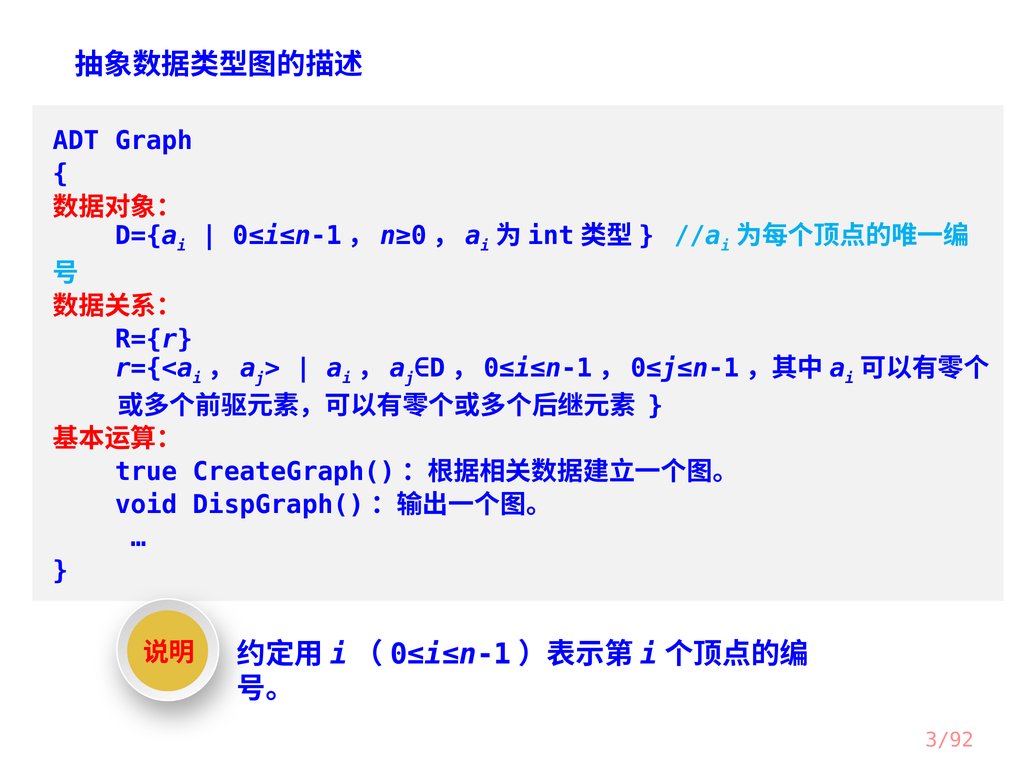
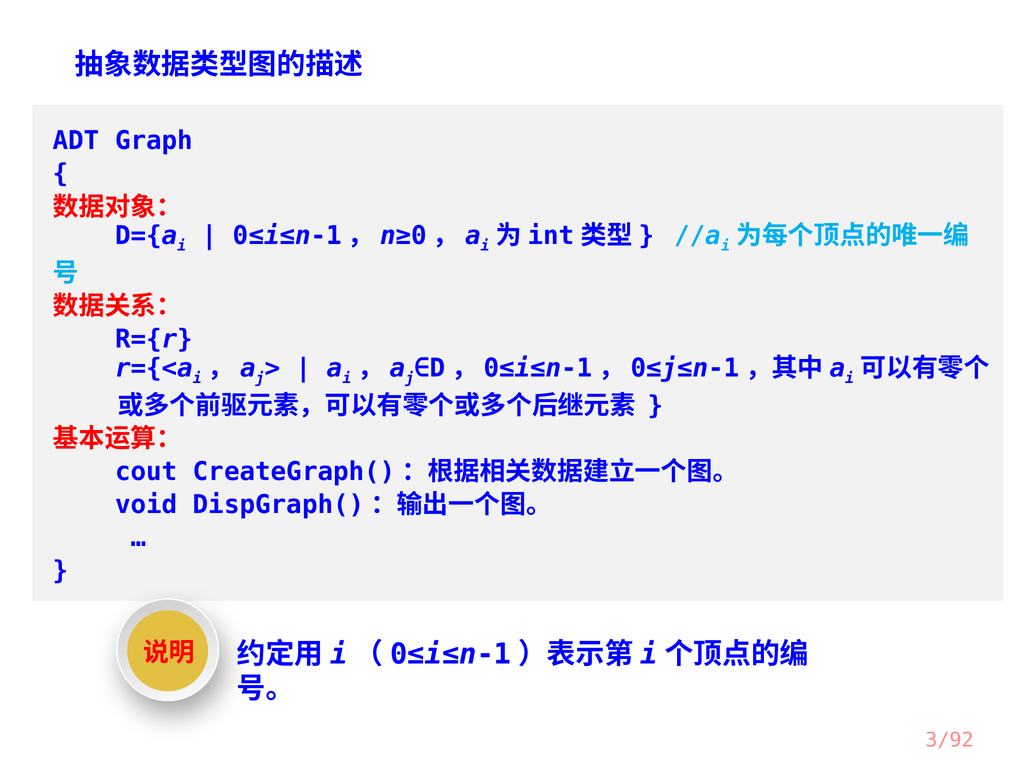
true: true -> cout
